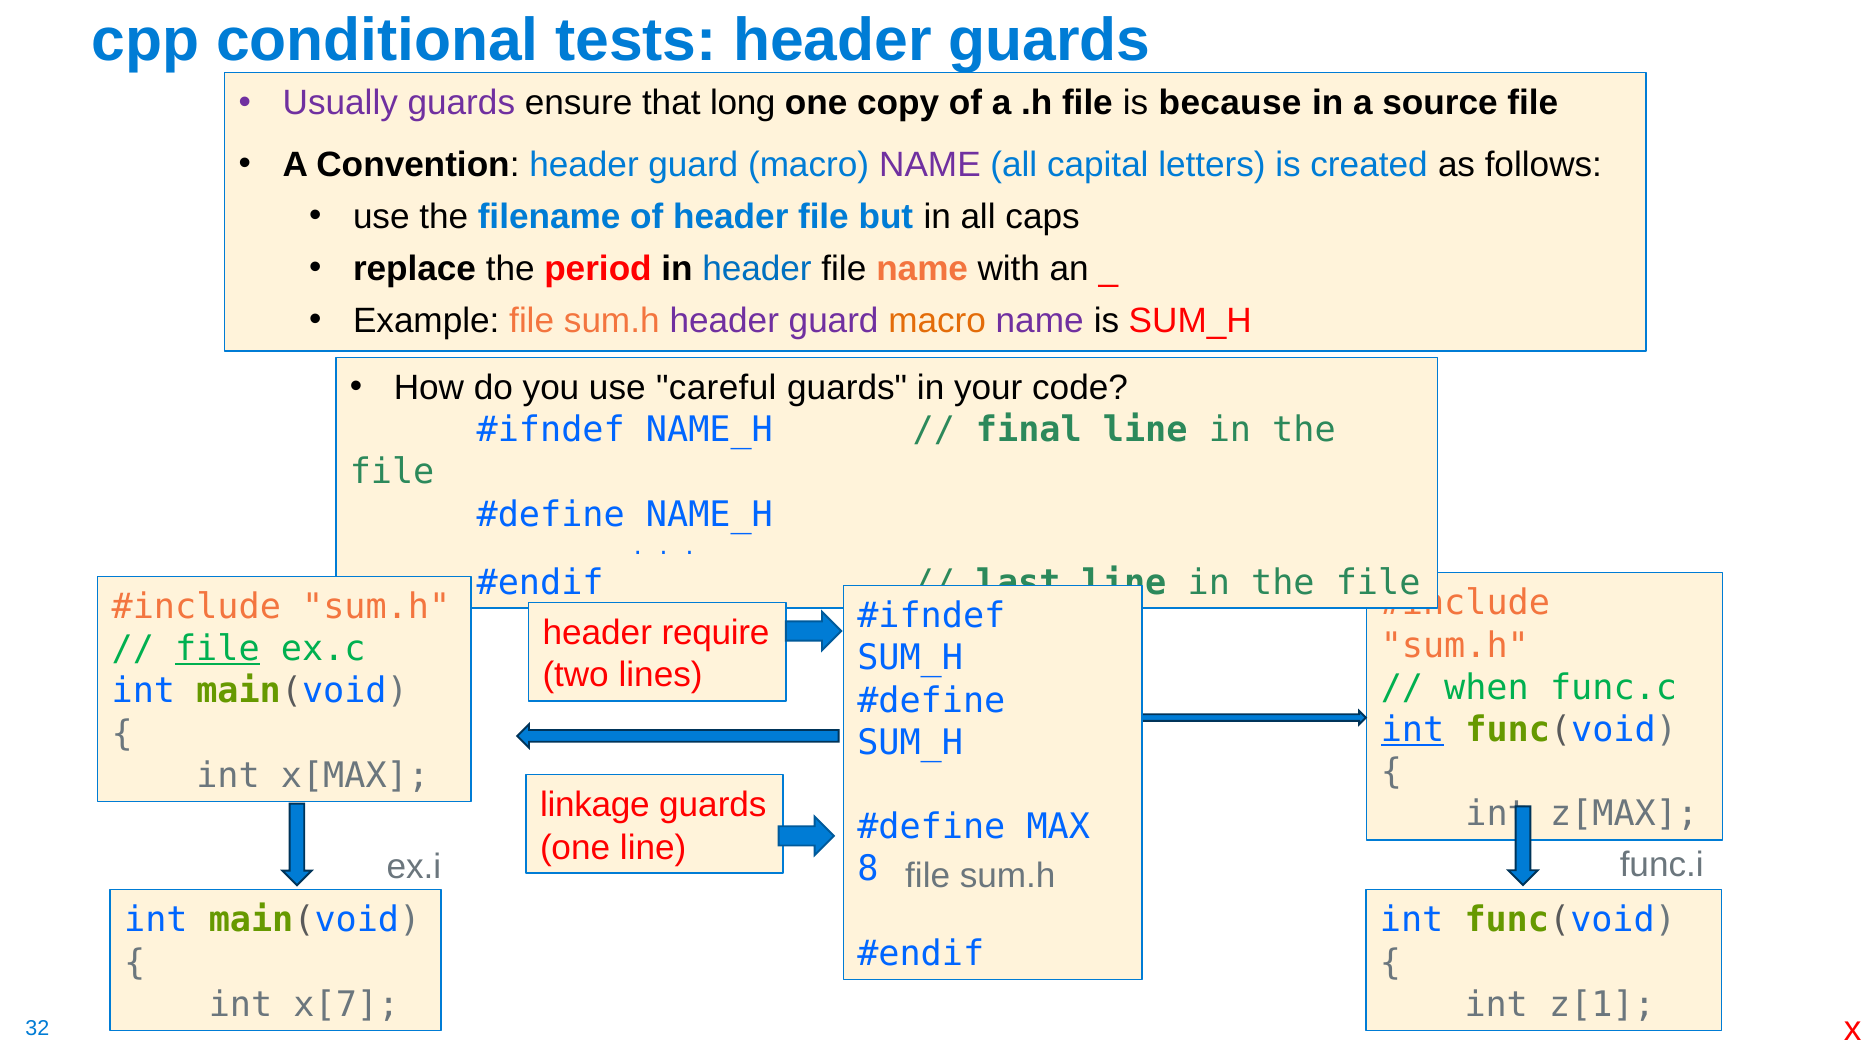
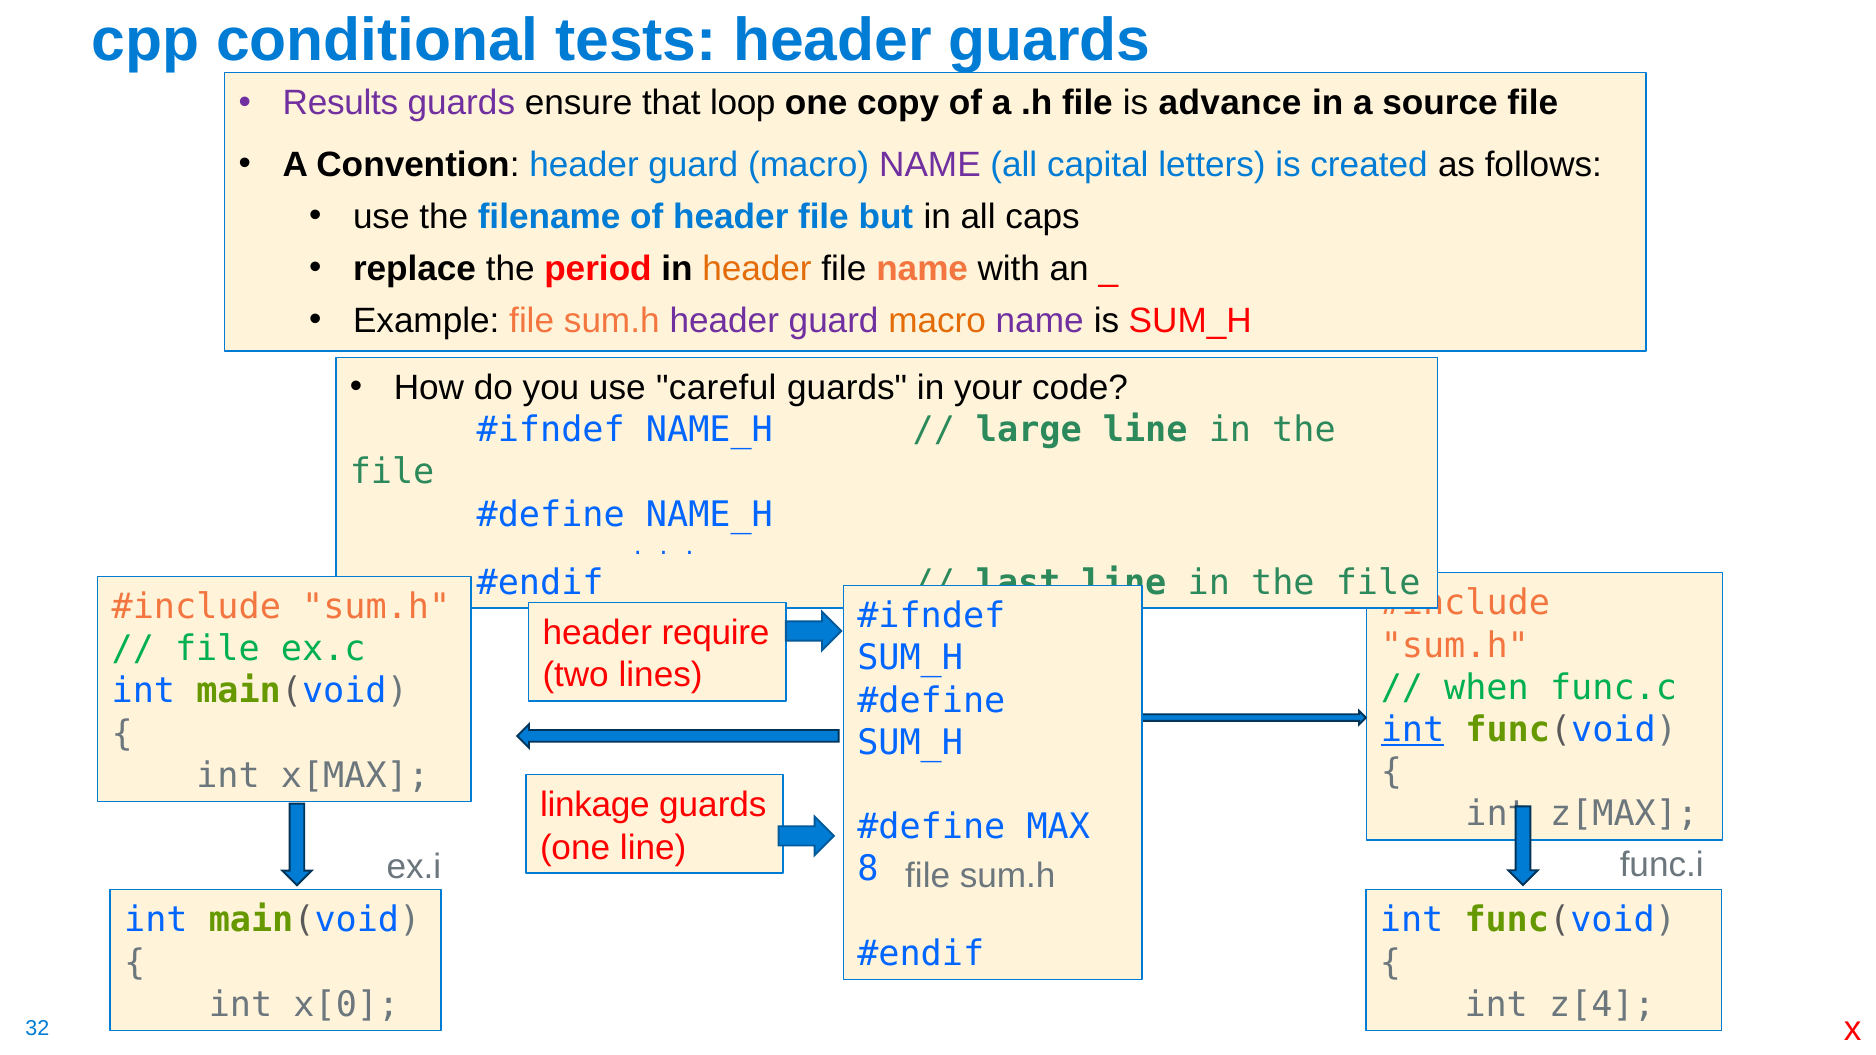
Usually: Usually -> Results
long: long -> loop
because: because -> advance
header at (757, 269) colour: blue -> orange
final: final -> large
file at (217, 649) underline: present -> none
x[7: x[7 -> x[0
z[1: z[1 -> z[4
